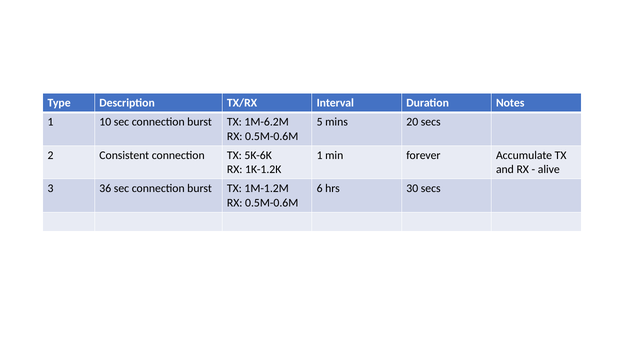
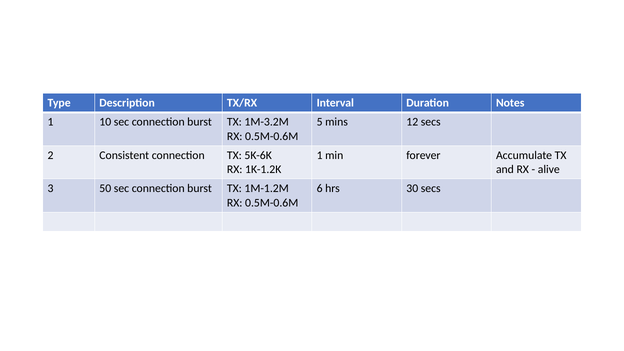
1M-6.2M: 1M-6.2M -> 1M-3.2M
20: 20 -> 12
36: 36 -> 50
